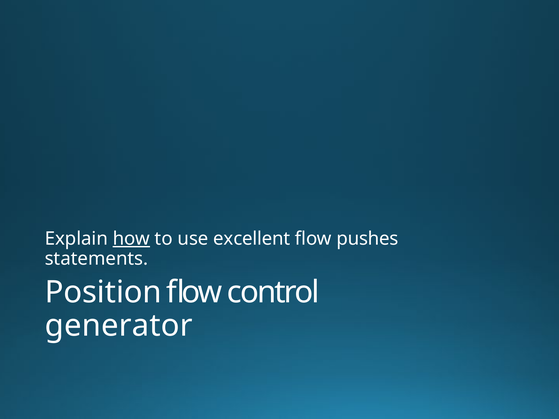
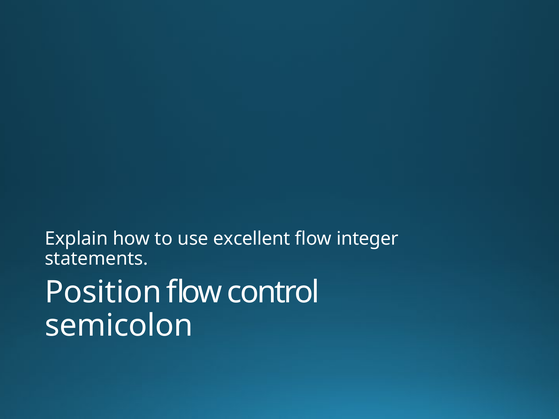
how underline: present -> none
pushes: pushes -> integer
generator: generator -> semicolon
